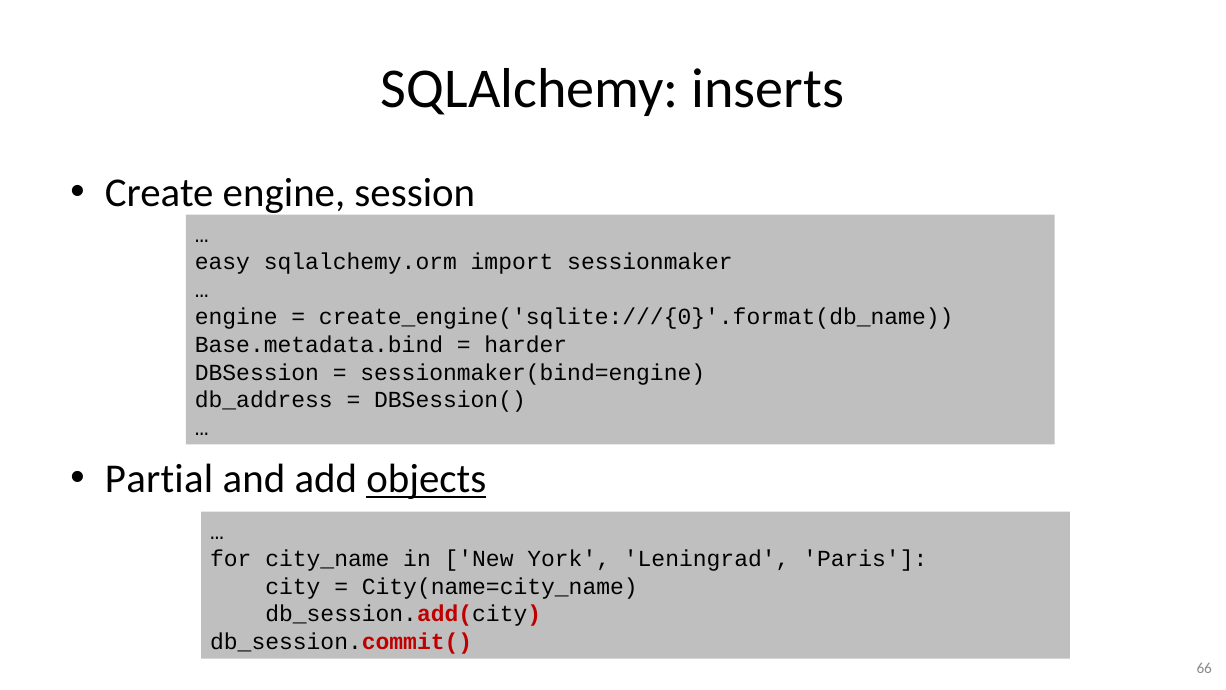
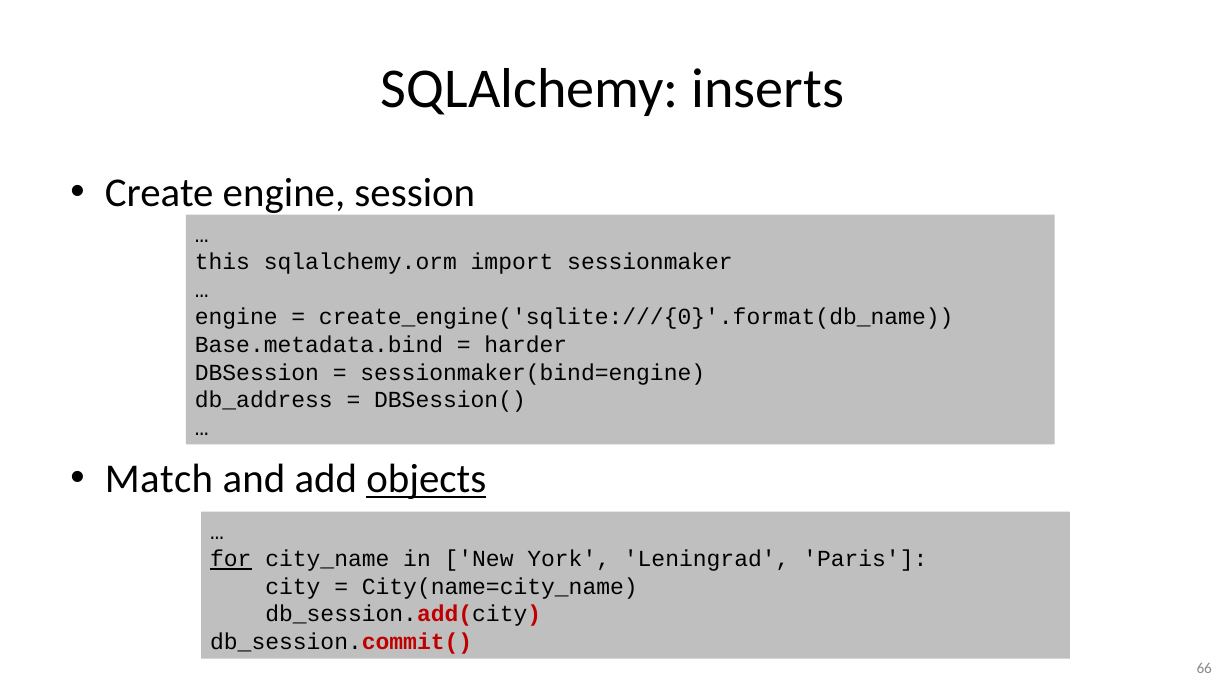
easy: easy -> this
Partial: Partial -> Match
for underline: none -> present
